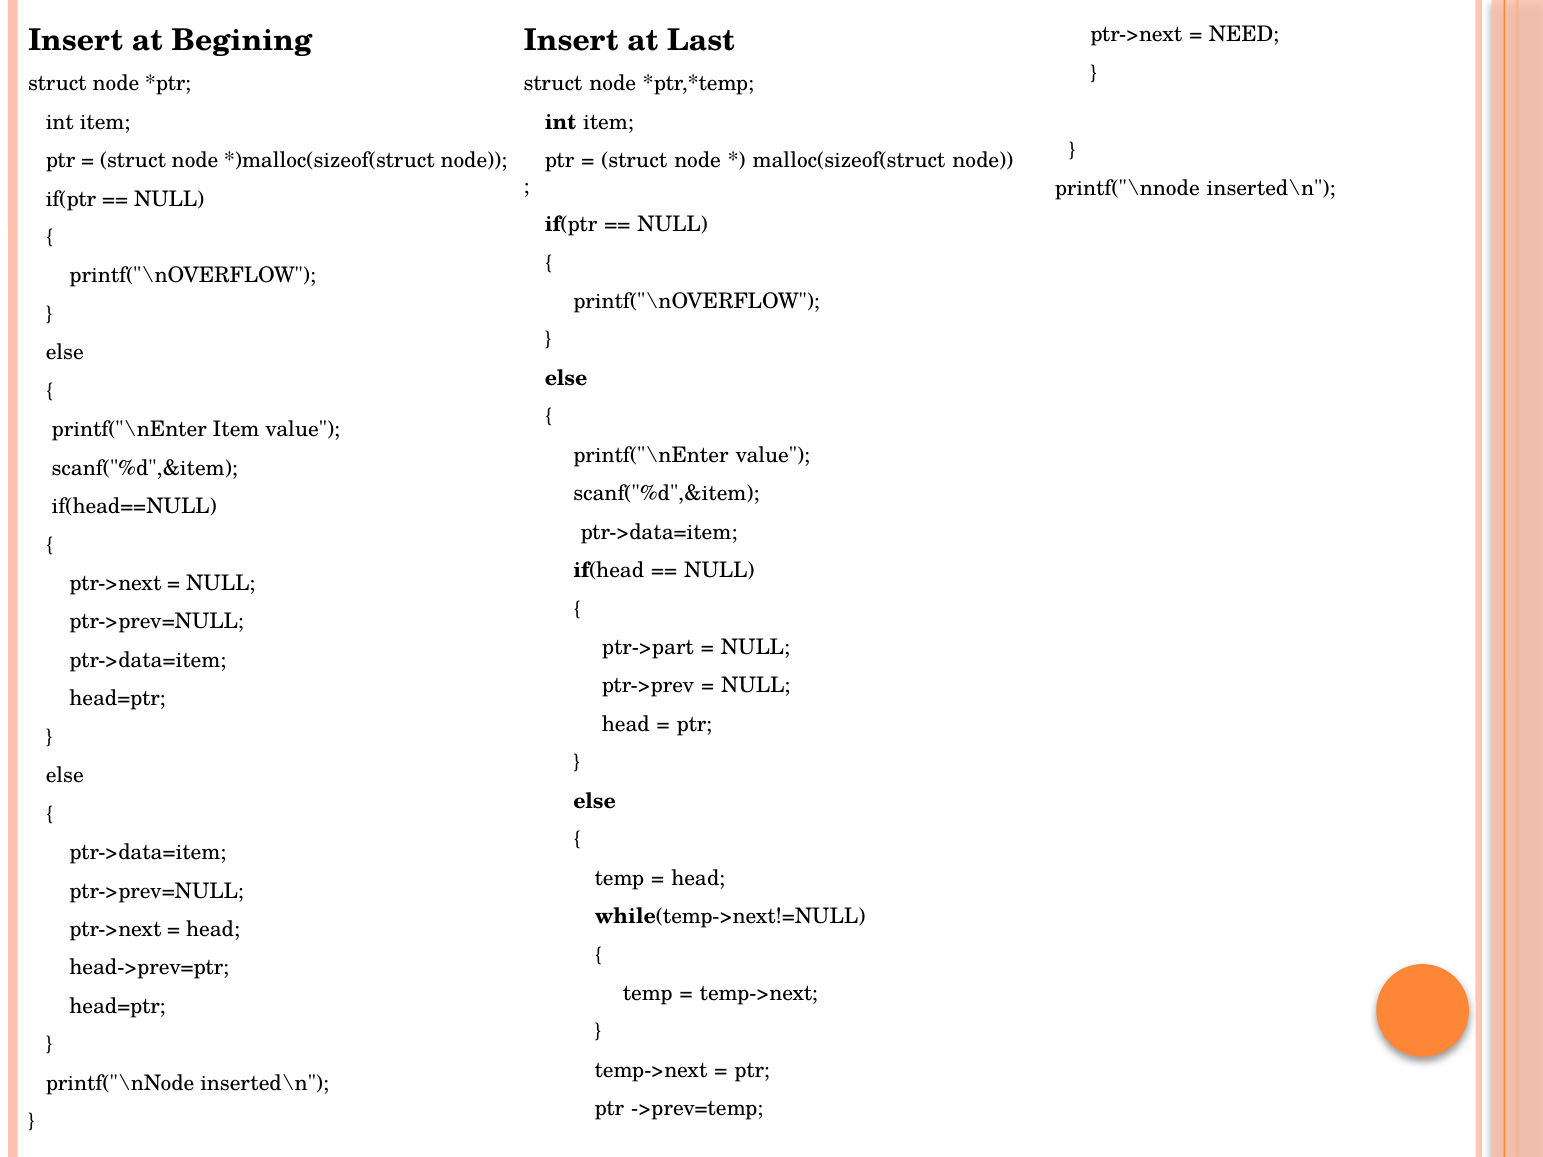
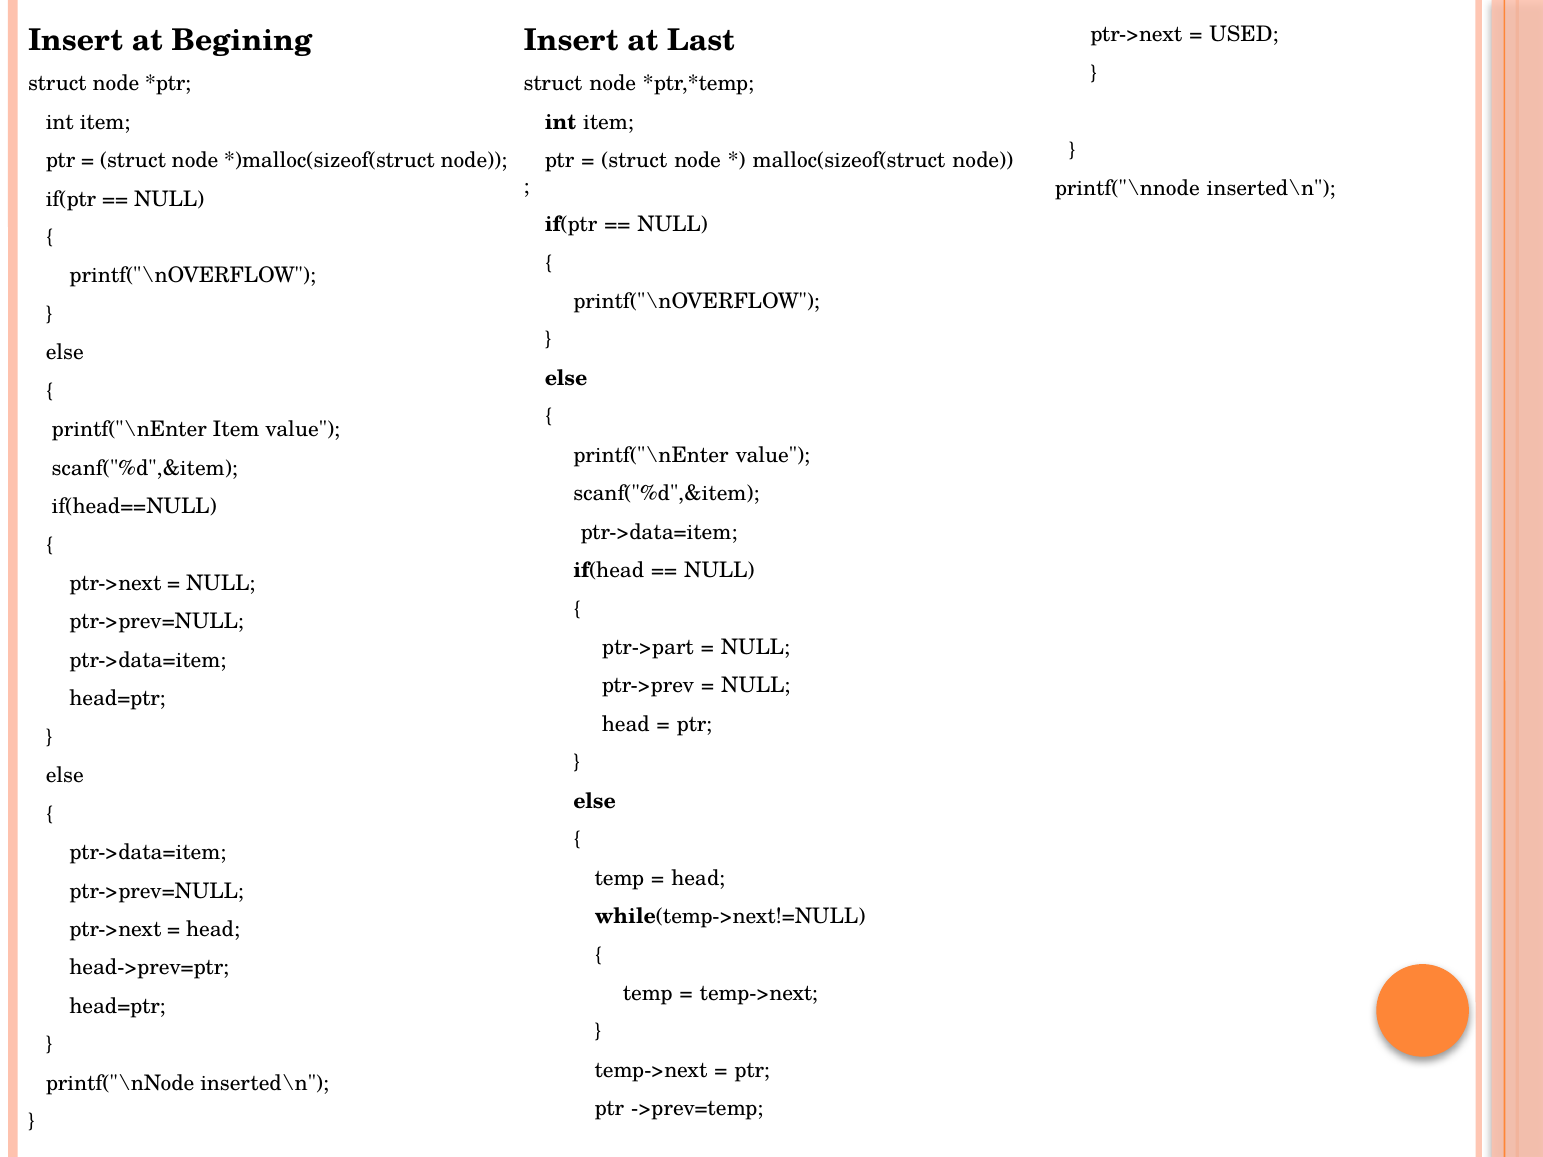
NEED: NEED -> USED
